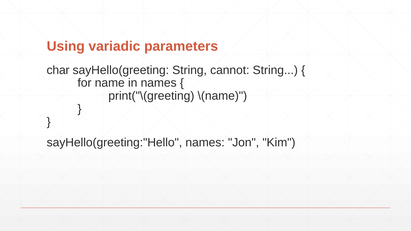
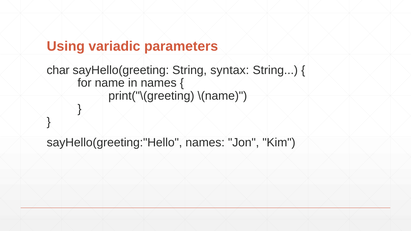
cannot: cannot -> syntax
